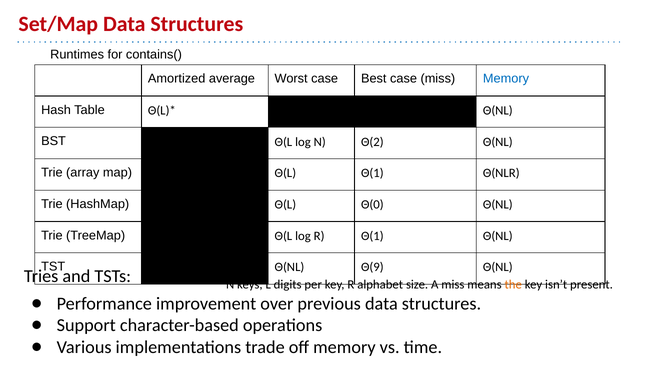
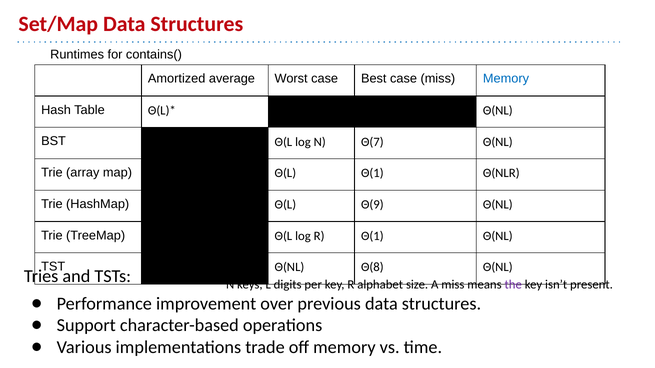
Θ(2: Θ(2 -> Θ(7
Θ(0: Θ(0 -> Θ(9
Θ(9: Θ(9 -> Θ(8
the colour: orange -> purple
